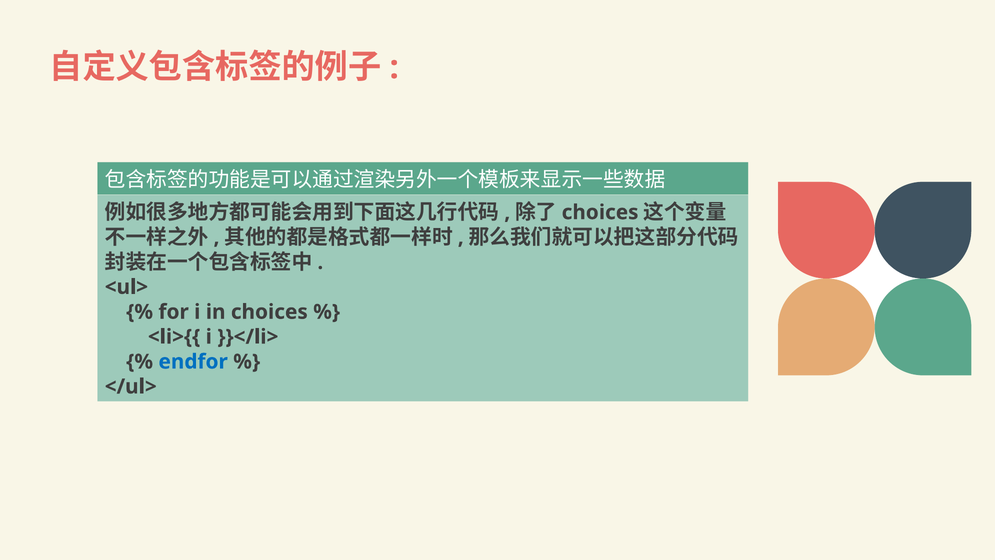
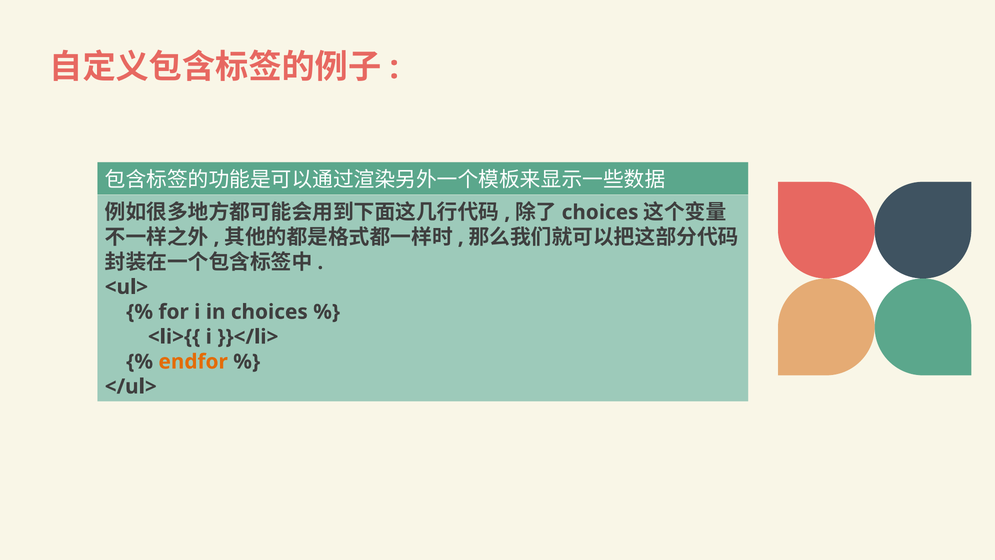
endfor colour: blue -> orange
